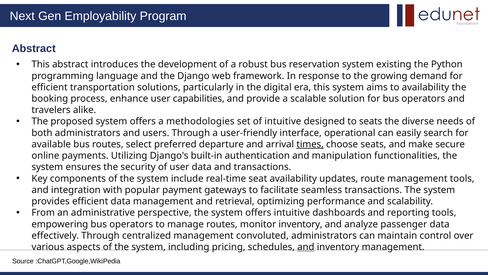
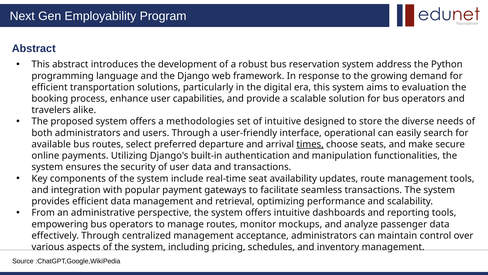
existing: existing -> address
to availability: availability -> evaluation
to seats: seats -> store
monitor inventory: inventory -> mockups
convoluted: convoluted -> acceptance
and at (306, 247) underline: present -> none
